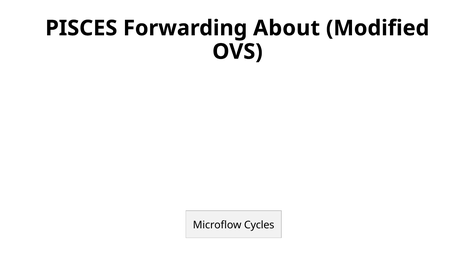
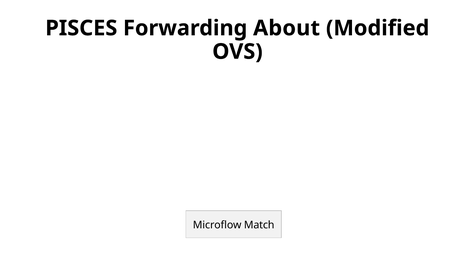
Cycles: Cycles -> Match
